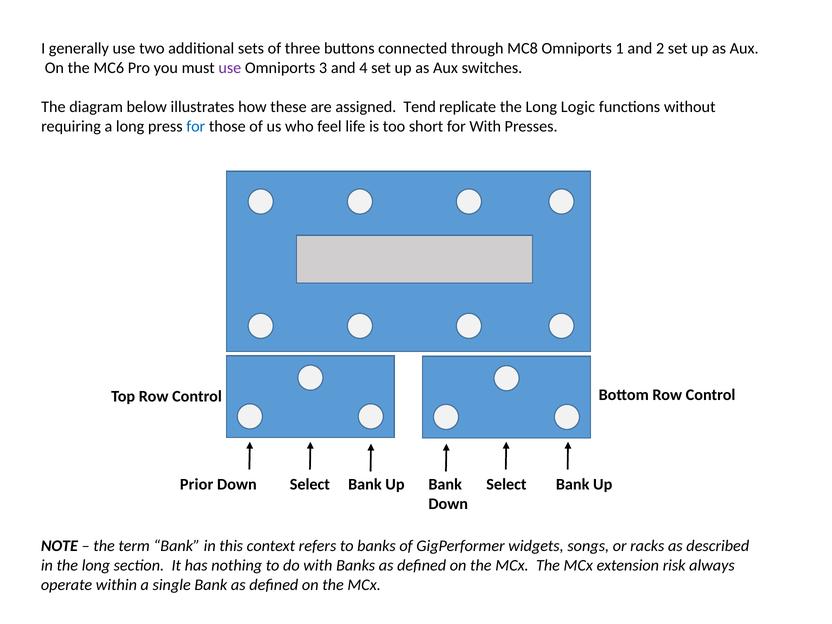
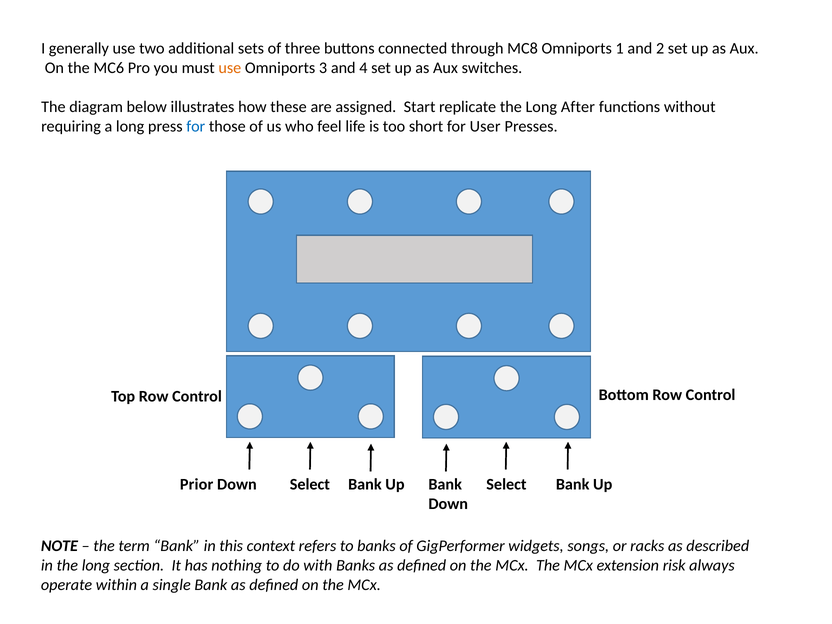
use at (230, 68) colour: purple -> orange
Tend: Tend -> Start
Logic: Logic -> After
for With: With -> User
